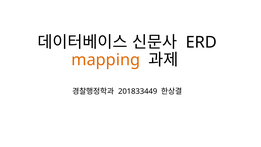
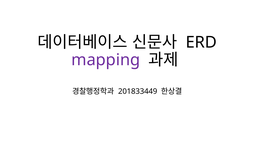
mapping colour: orange -> purple
